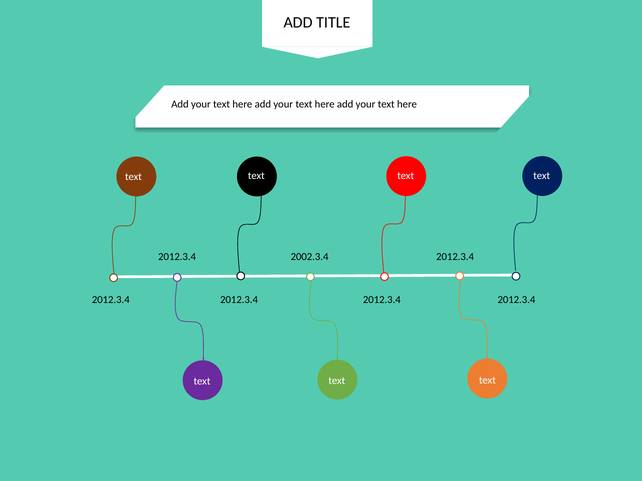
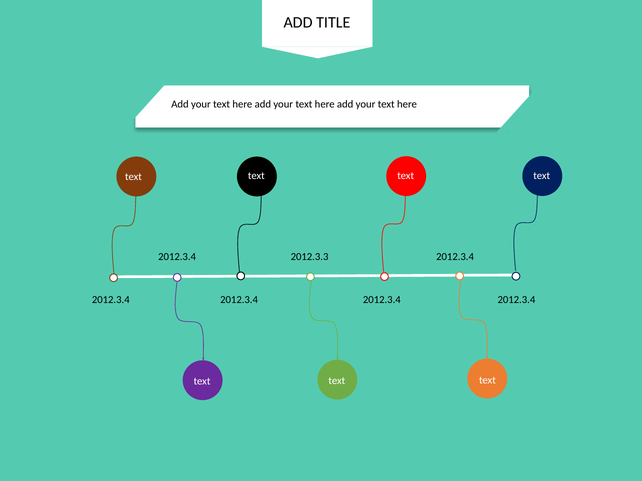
2002.3.4: 2002.3.4 -> 2012.3.3
